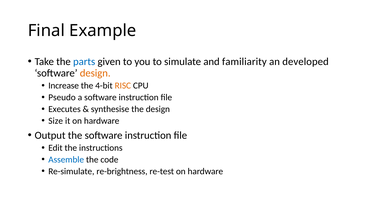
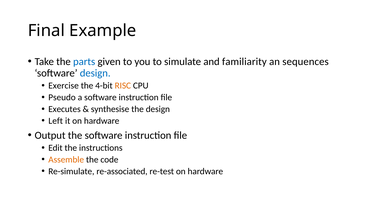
developed: developed -> sequences
design at (95, 73) colour: orange -> blue
Increase: Increase -> Exercise
Size: Size -> Left
Assemble colour: blue -> orange
re-brightness: re-brightness -> re-associated
